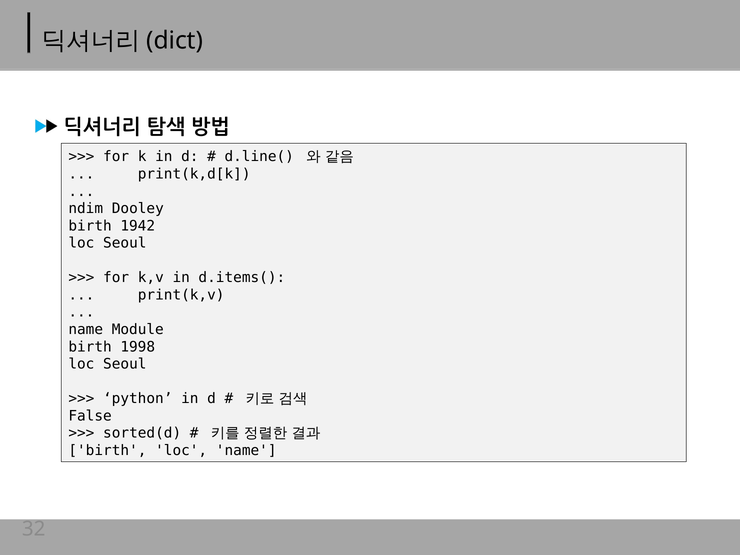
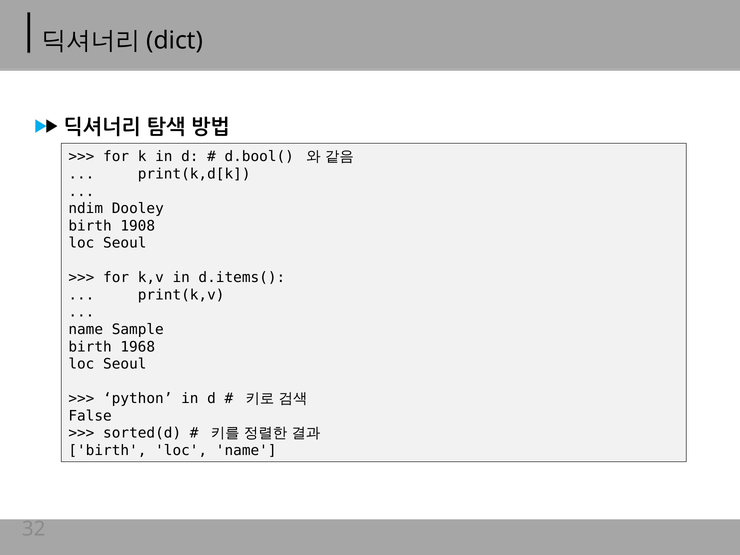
d.line(: d.line( -> d.bool(
1942: 1942 -> 1908
Module: Module -> Sample
1998: 1998 -> 1968
